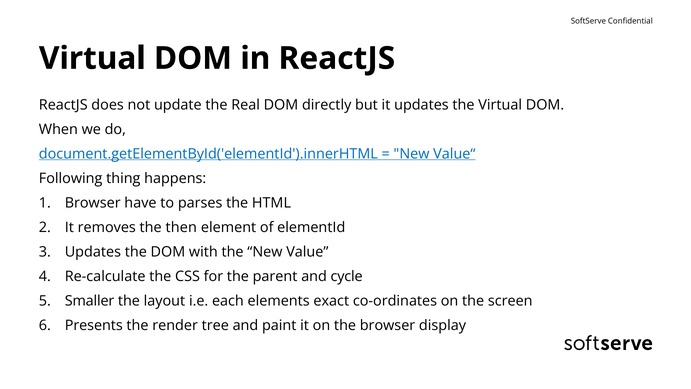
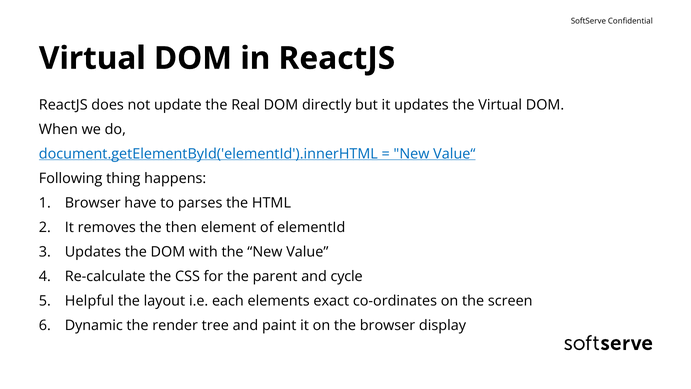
Smaller: Smaller -> Helpful
Presents: Presents -> Dynamic
